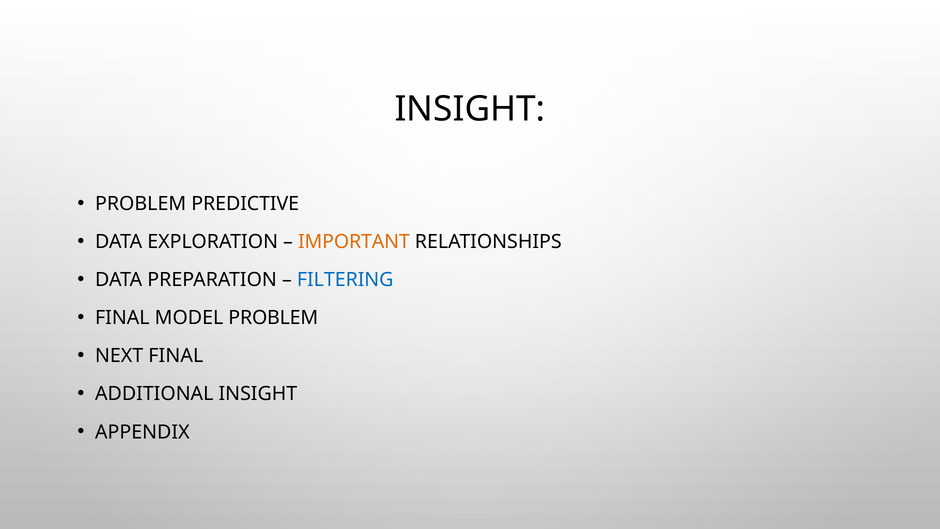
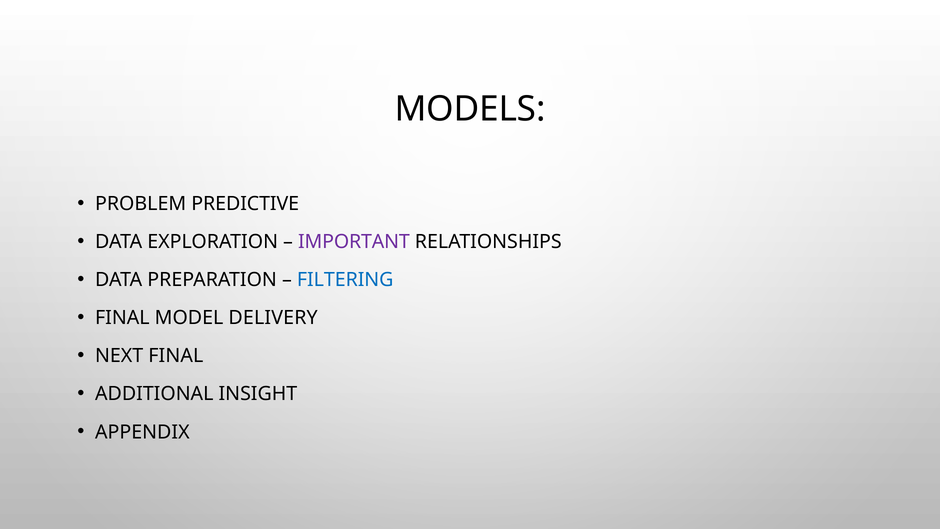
INSIGHT at (470, 109): INSIGHT -> MODELS
IMPORTANT colour: orange -> purple
MODEL PROBLEM: PROBLEM -> DELIVERY
